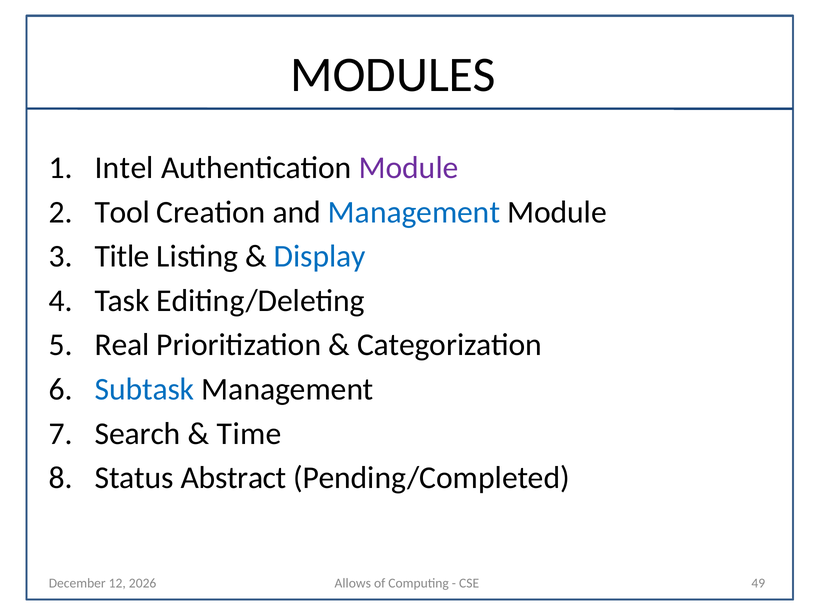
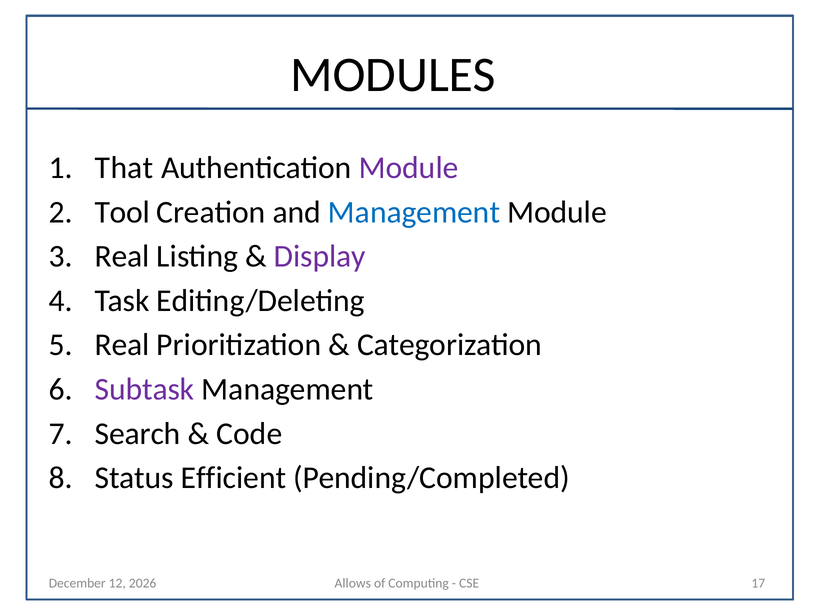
Intel: Intel -> That
Title at (122, 256): Title -> Real
Display colour: blue -> purple
Subtask colour: blue -> purple
Time: Time -> Code
Abstract: Abstract -> Efficient
49: 49 -> 17
